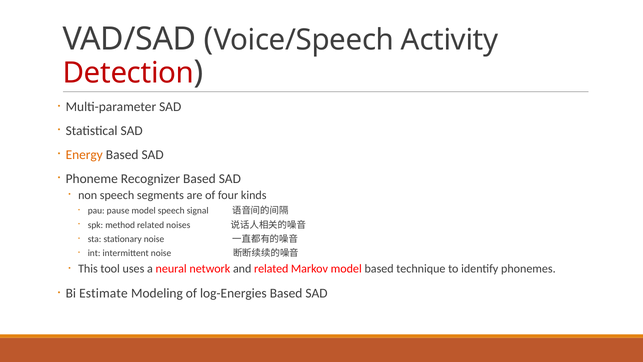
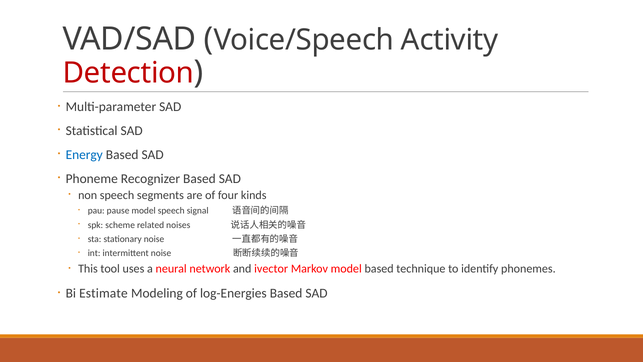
Energy colour: orange -> blue
method: method -> scheme
and related: related -> ivector
